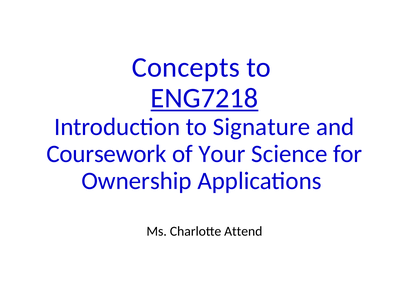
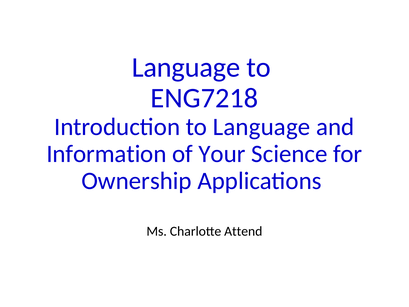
Concepts at (186, 67): Concepts -> Language
ENG7218 underline: present -> none
to Signature: Signature -> Language
Coursework: Coursework -> Information
